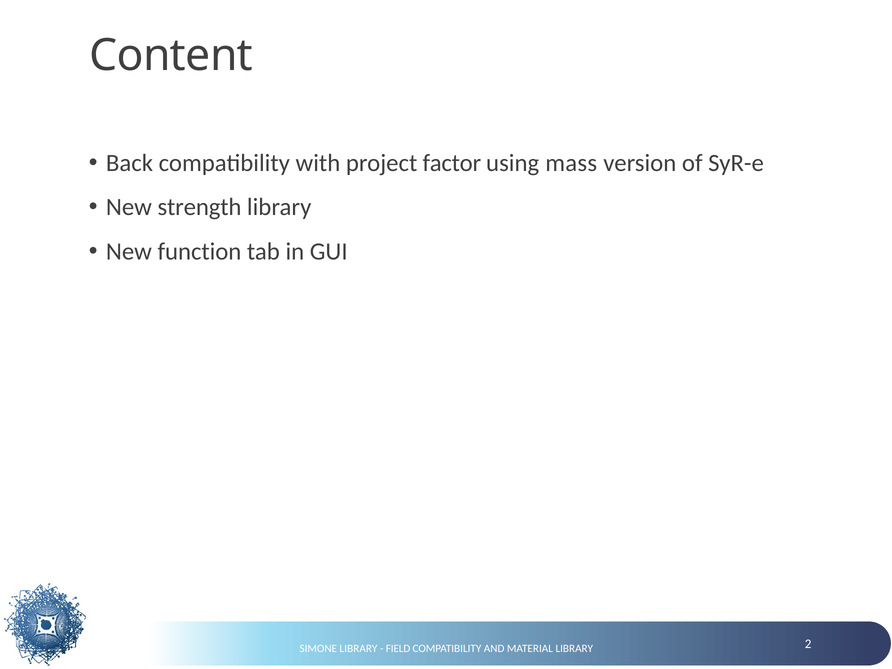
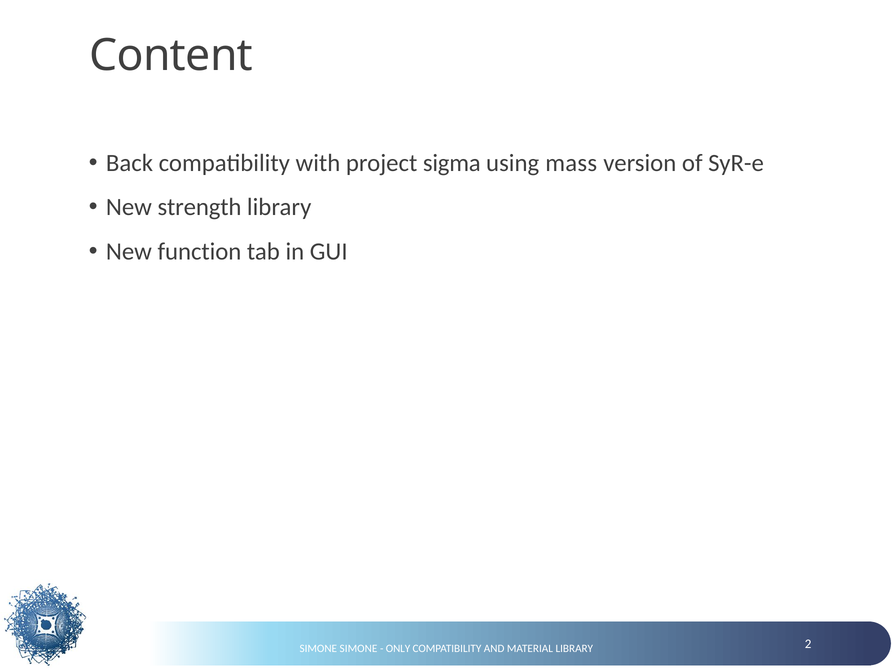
factor: factor -> sigma
SIMONE LIBRARY: LIBRARY -> SIMONE
FIELD: FIELD -> ONLY
